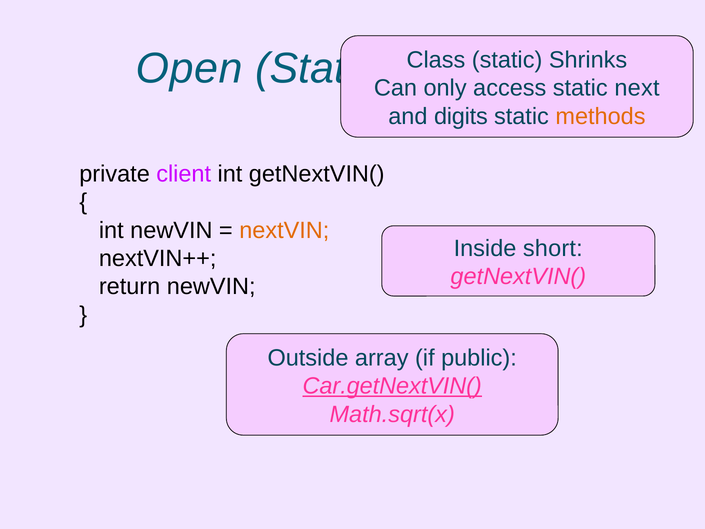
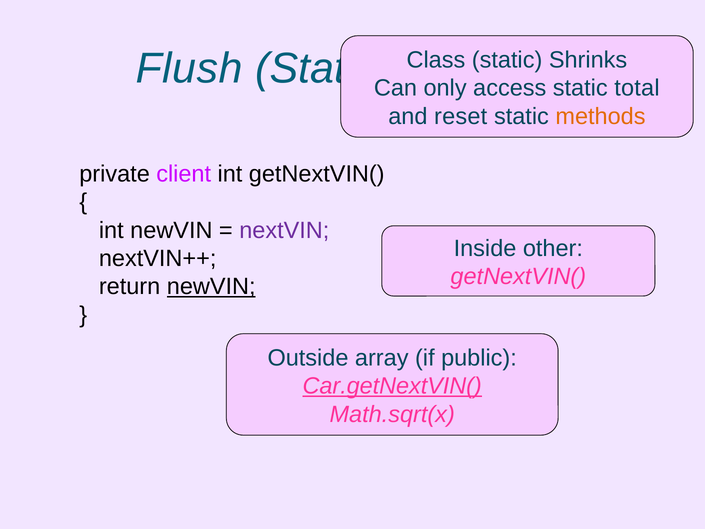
Open: Open -> Flush
next: next -> total
digits: digits -> reset
nextVIN colour: orange -> purple
short: short -> other
newVIN at (211, 287) underline: none -> present
